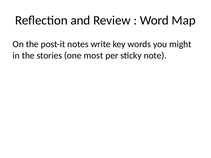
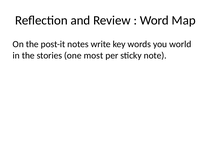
might: might -> world
